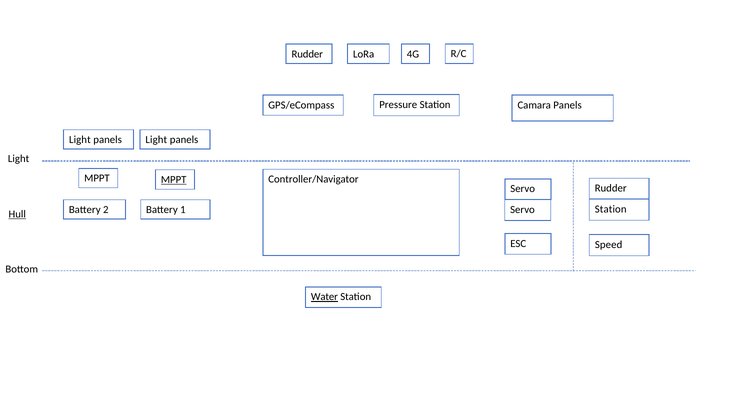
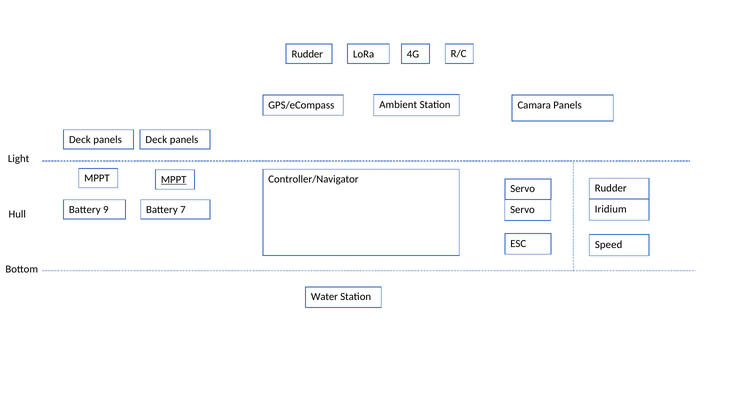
Pressure: Pressure -> Ambient
Light at (80, 140): Light -> Deck
Light at (156, 140): Light -> Deck
2: 2 -> 9
1: 1 -> 7
Servo Station: Station -> Iridium
Hull underline: present -> none
Water underline: present -> none
